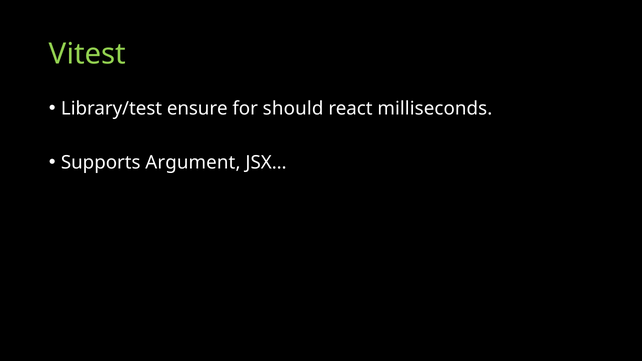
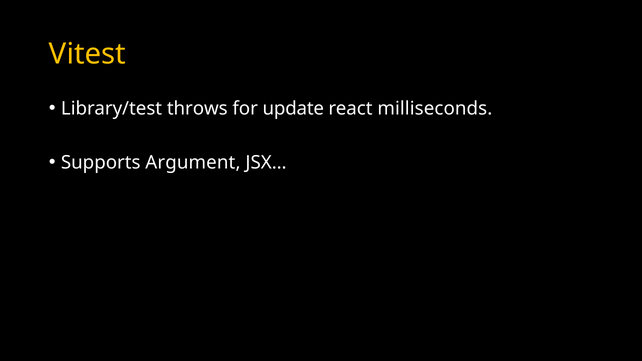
Vitest colour: light green -> yellow
ensure: ensure -> throws
should: should -> update
